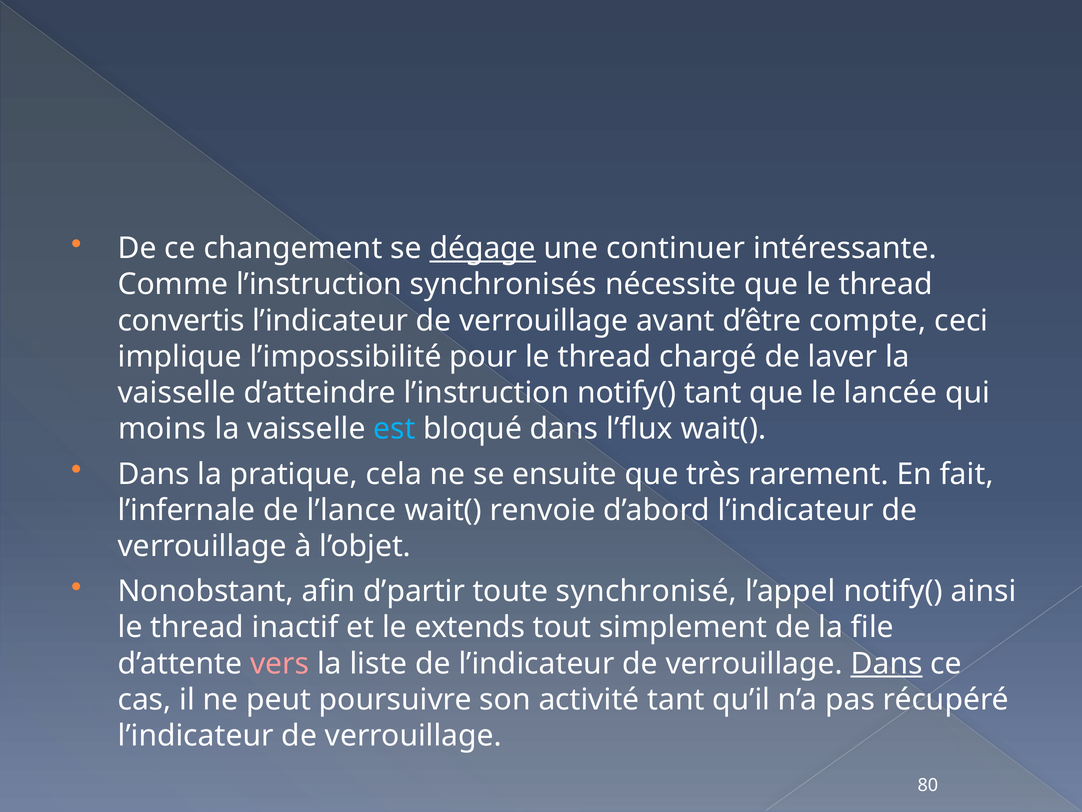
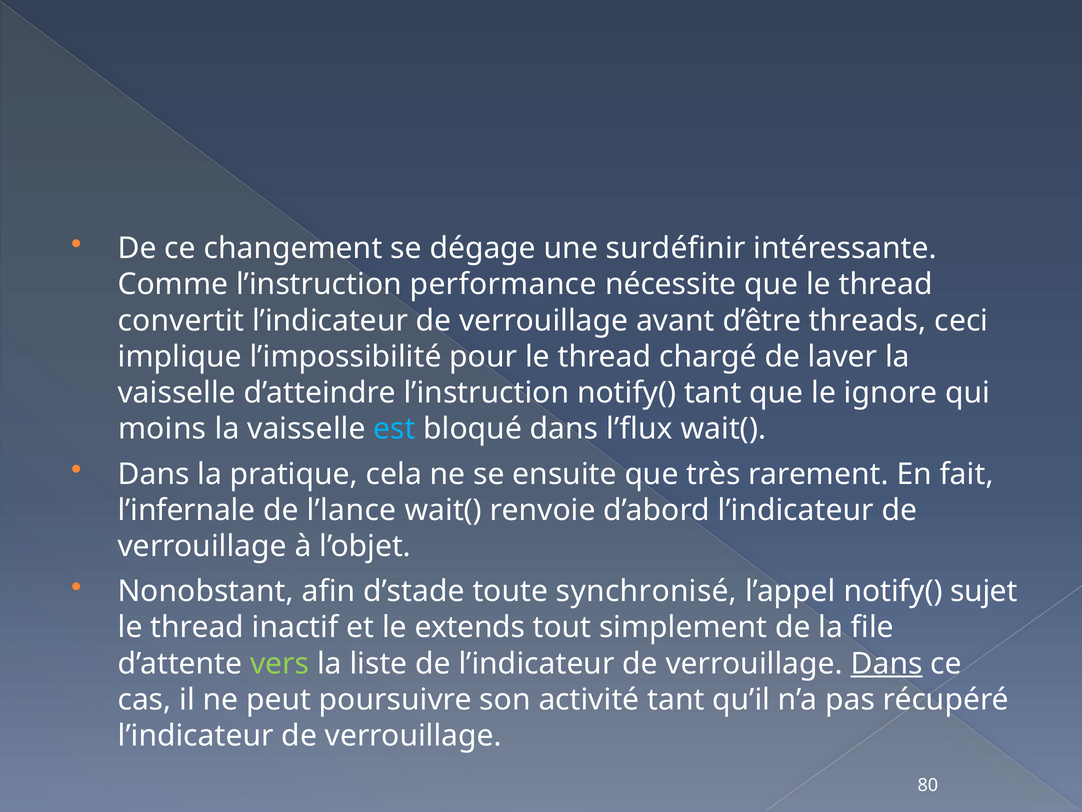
dégage underline: present -> none
continuer: continuer -> surdéfinir
synchronisés: synchronisés -> performance
convertis: convertis -> convertit
compte: compte -> threads
lancée: lancée -> ignore
d’partir: d’partir -> d’stade
ainsi: ainsi -> sujet
vers colour: pink -> light green
